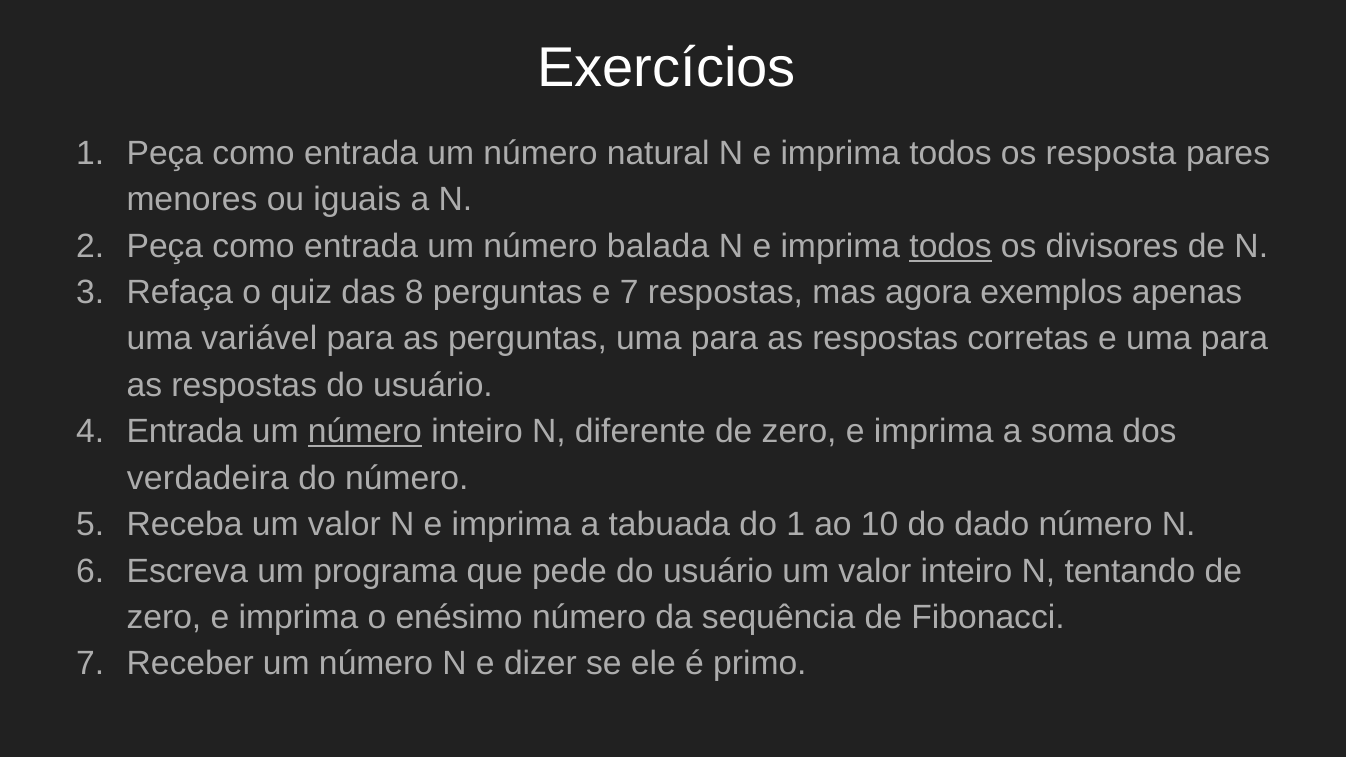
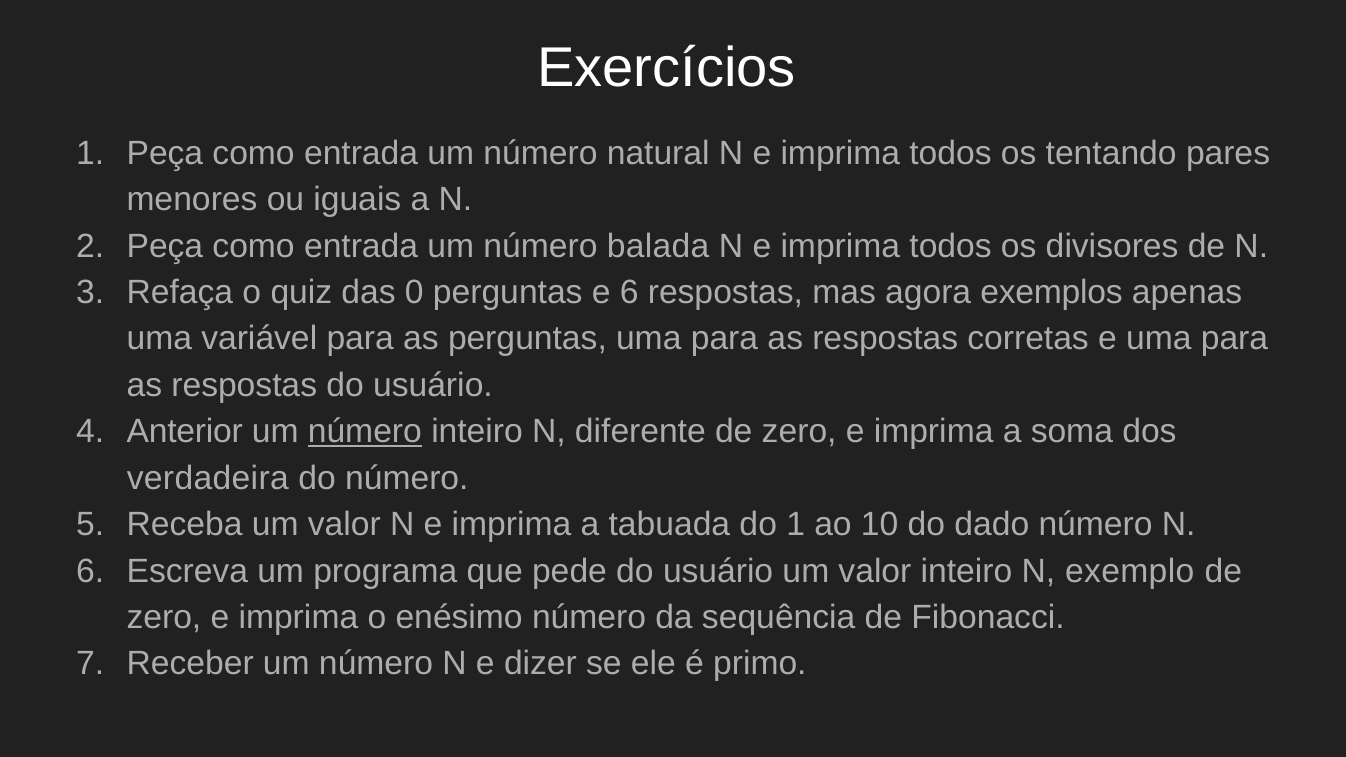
resposta: resposta -> tentando
todos at (951, 246) underline: present -> none
8: 8 -> 0
e 7: 7 -> 6
Entrada at (185, 432): Entrada -> Anterior
tentando: tentando -> exemplo
